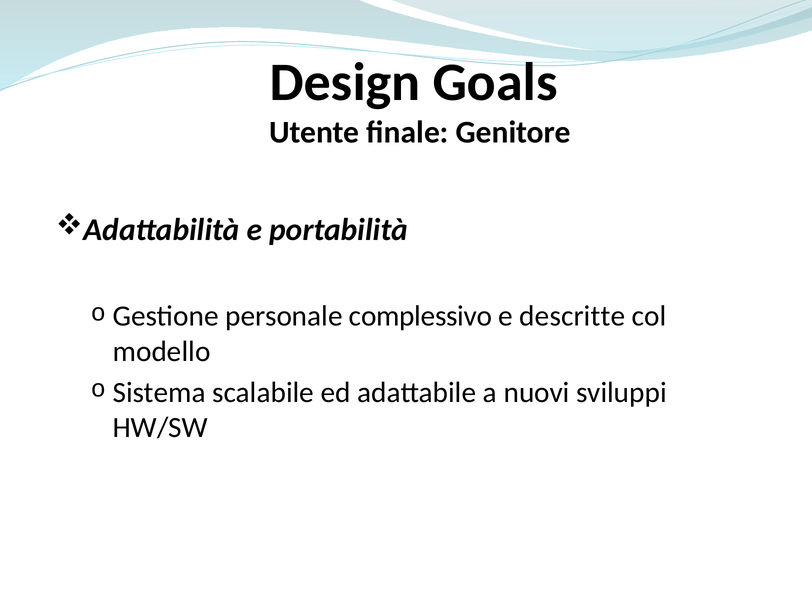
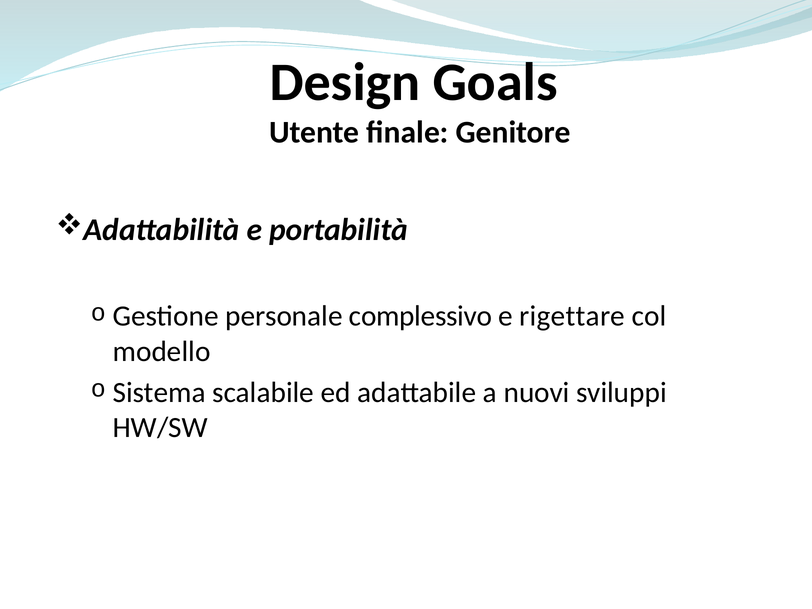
descritte: descritte -> rigettare
